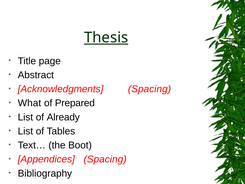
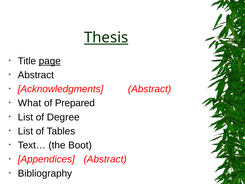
page underline: none -> present
Acknowledgments Spacing: Spacing -> Abstract
Already: Already -> Degree
Appendices Spacing: Spacing -> Abstract
